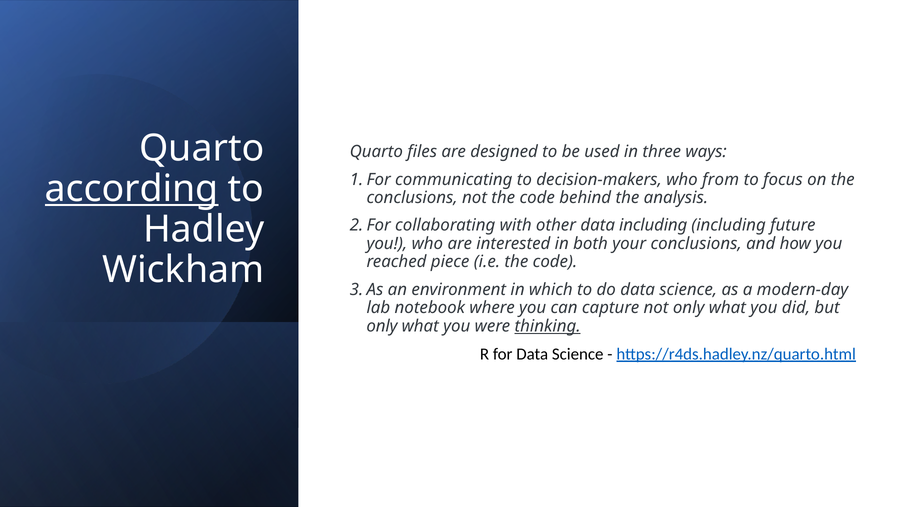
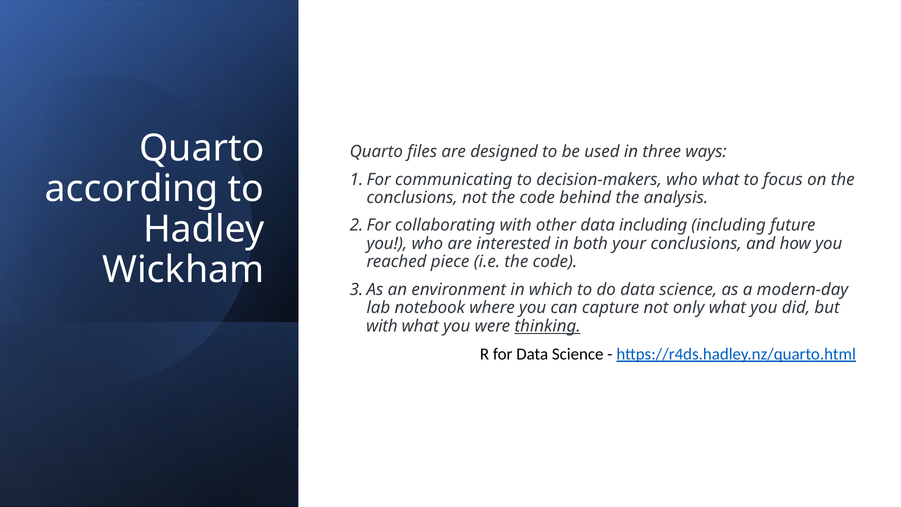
who from: from -> what
according underline: present -> none
only at (382, 326): only -> with
